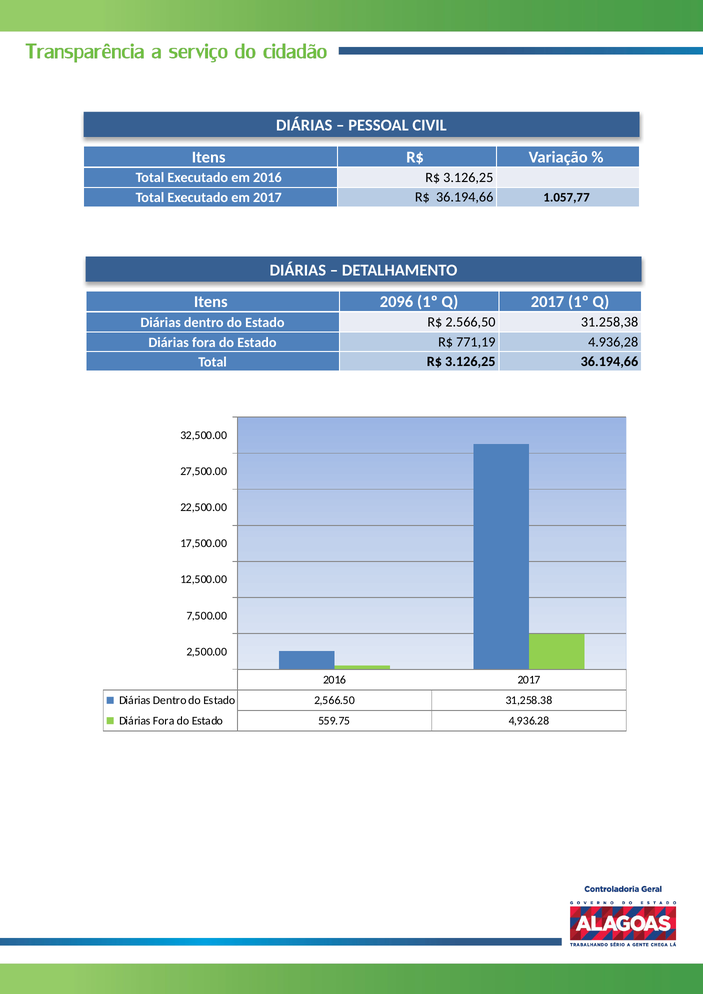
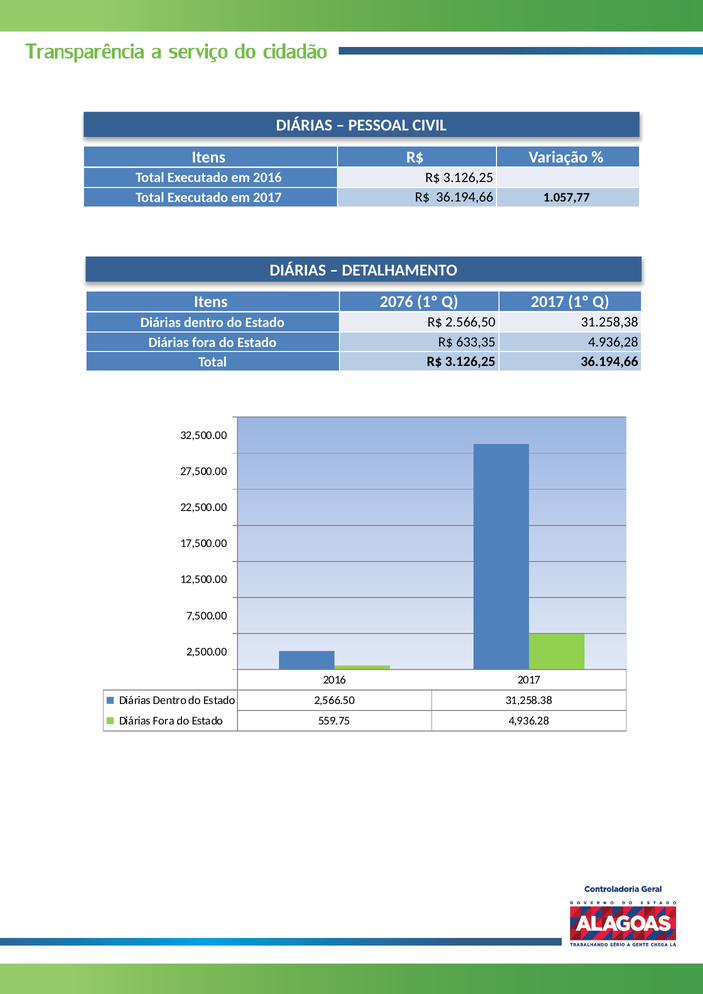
2096: 2096 -> 2076
771,19: 771,19 -> 633,35
